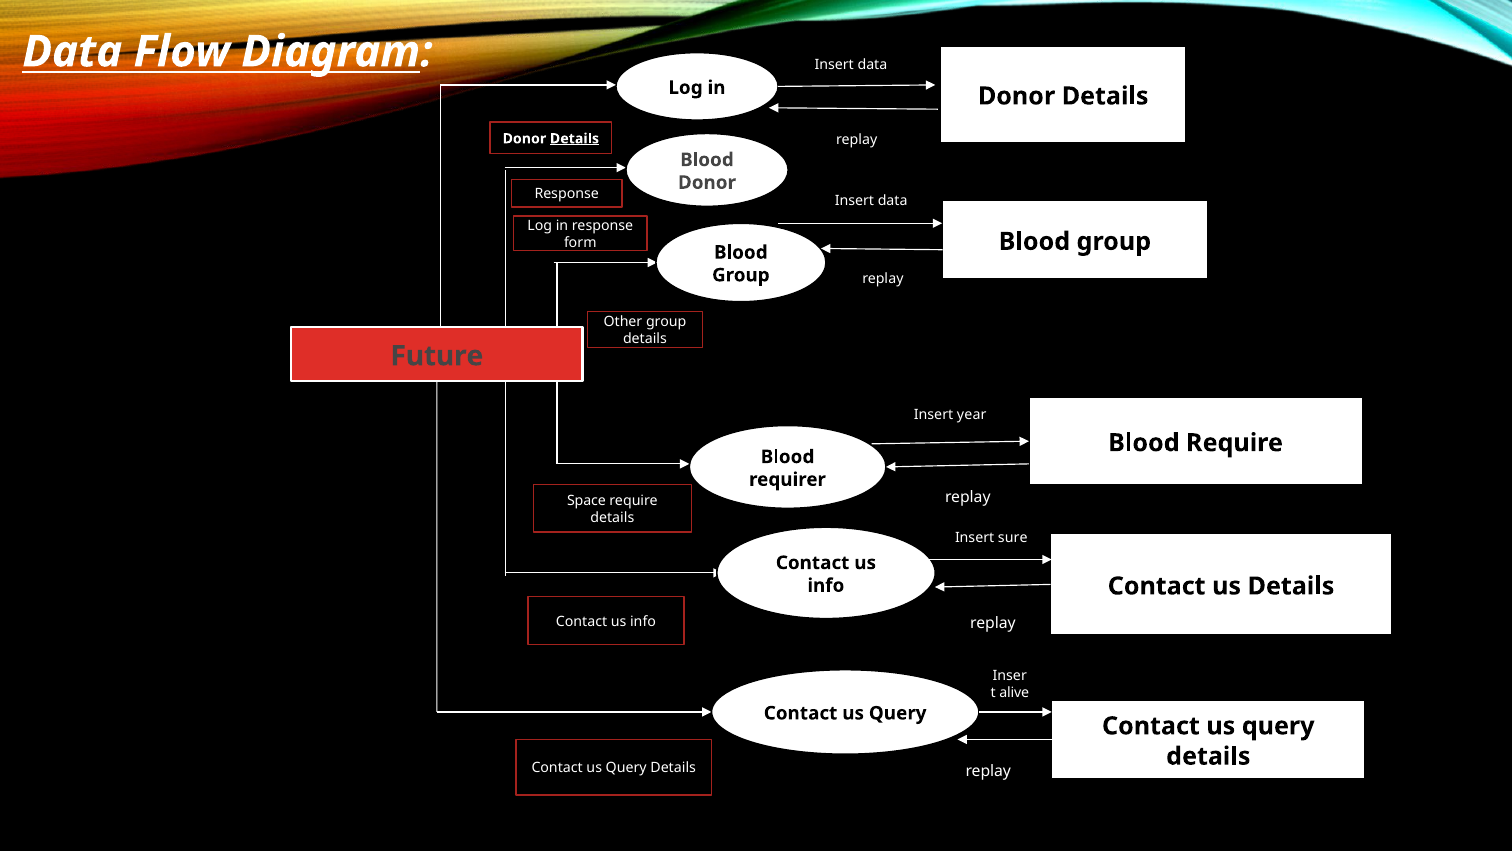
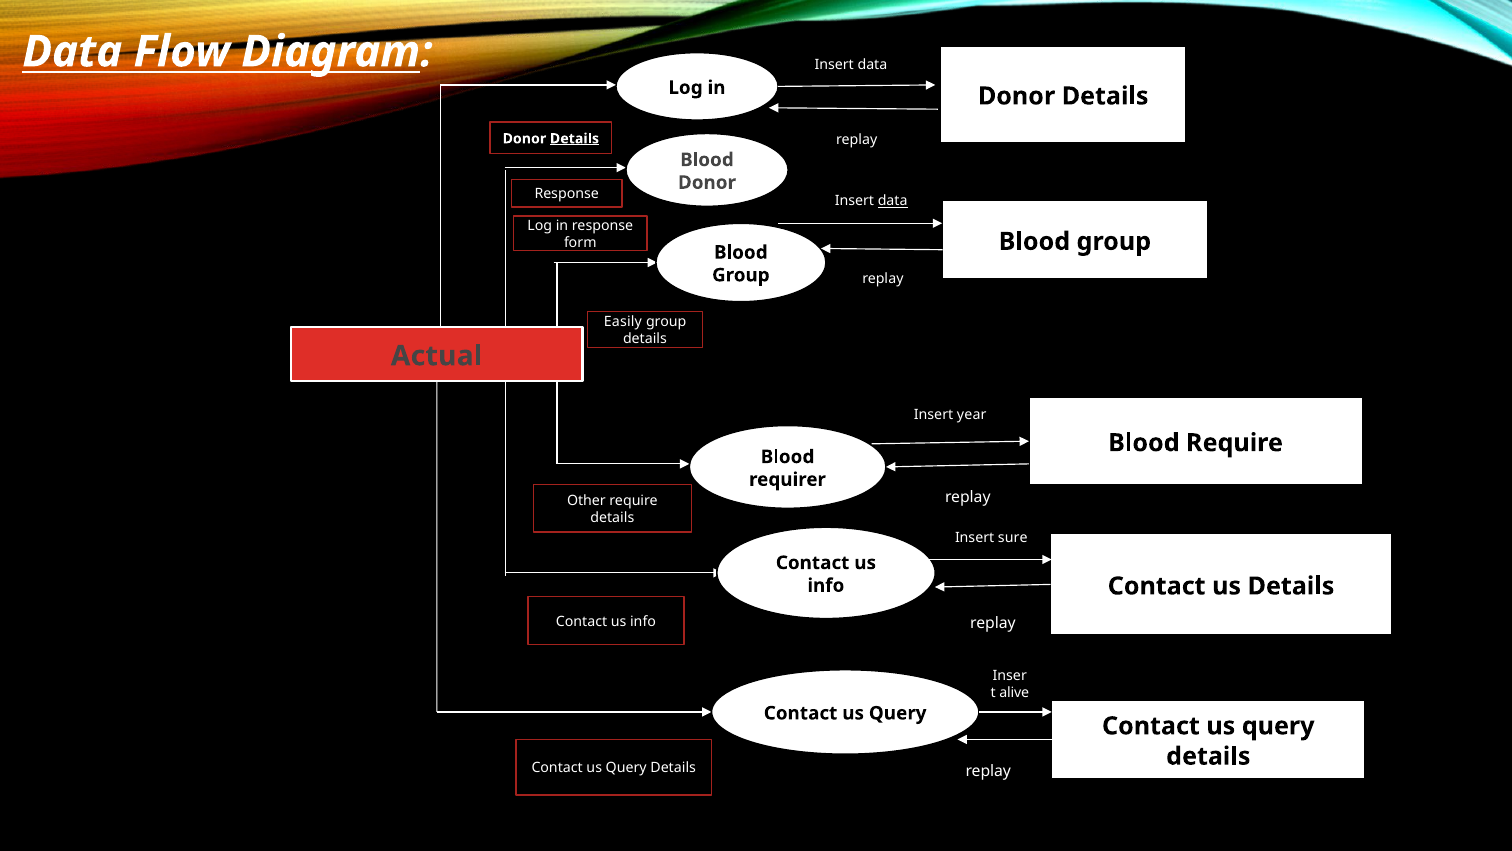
data at (893, 201) underline: none -> present
Other: Other -> Easily
Future: Future -> Actual
Space: Space -> Other
